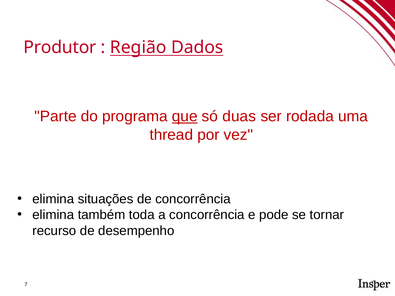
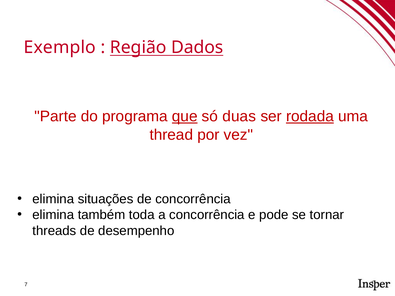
Produtor: Produtor -> Exemplo
rodada underline: none -> present
recurso: recurso -> threads
